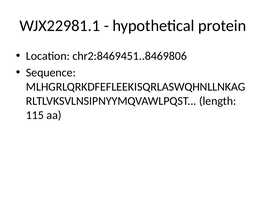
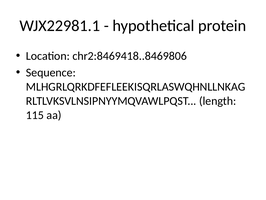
chr2:8469451..8469806: chr2:8469451..8469806 -> chr2:8469418..8469806
